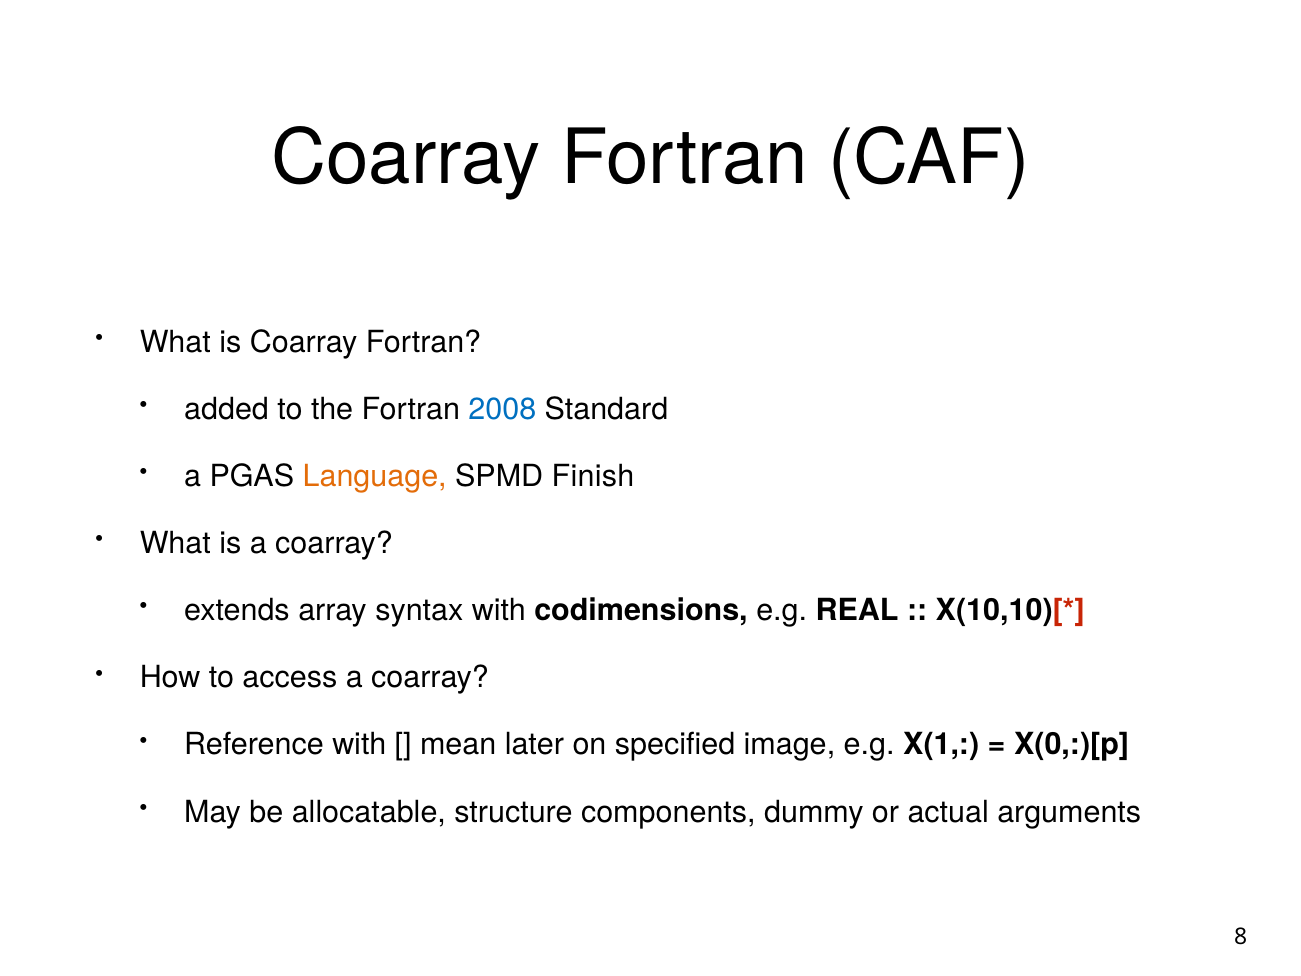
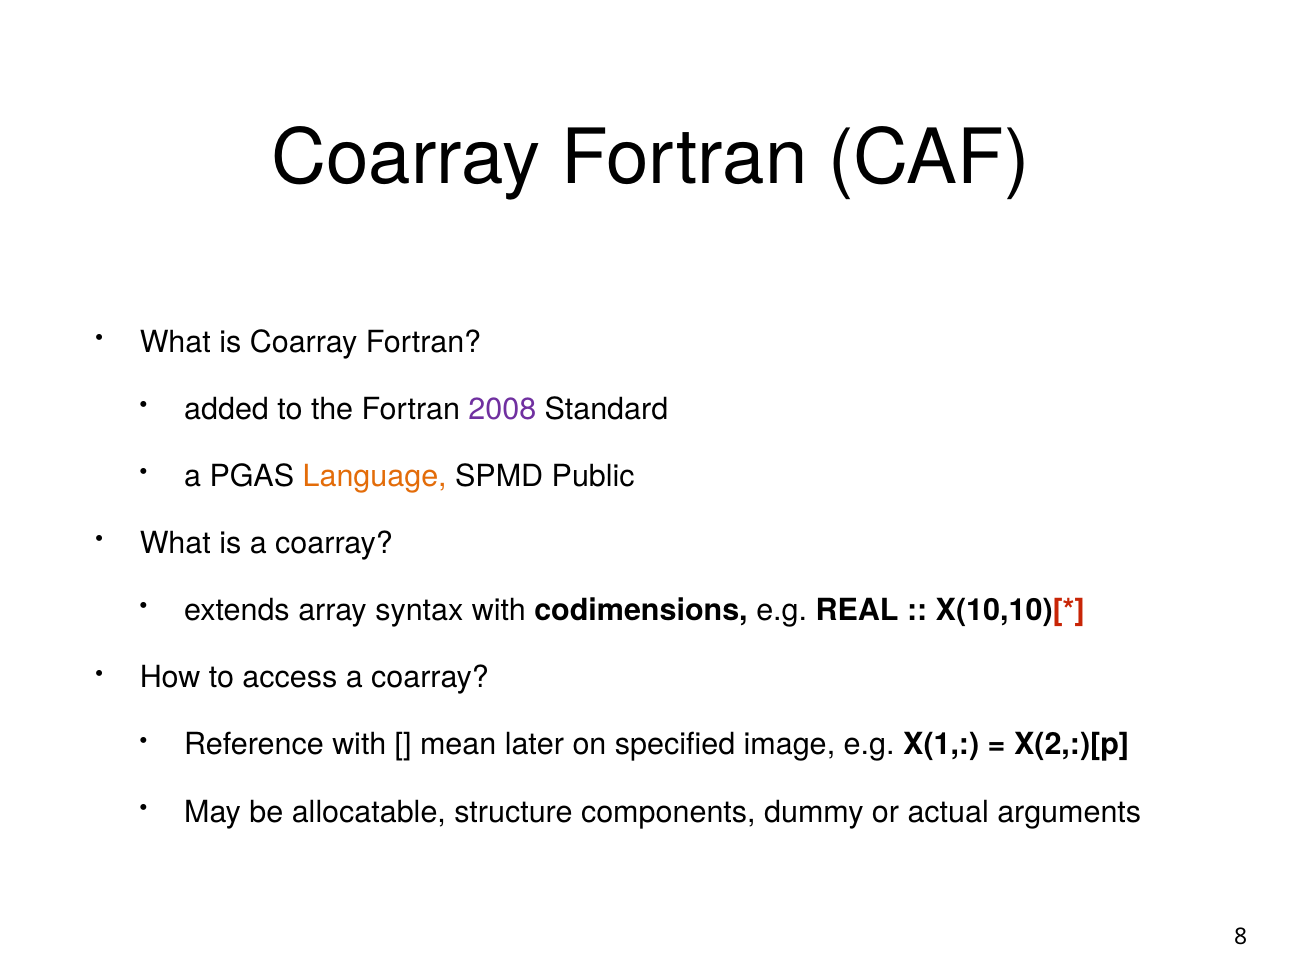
2008 colour: blue -> purple
Finish: Finish -> Public
X(0,:)[p: X(0,:)[p -> X(2,:)[p
